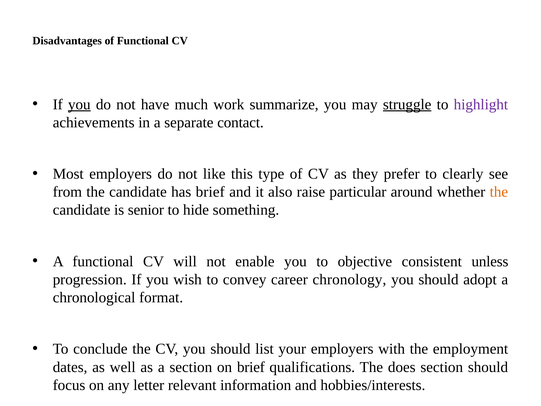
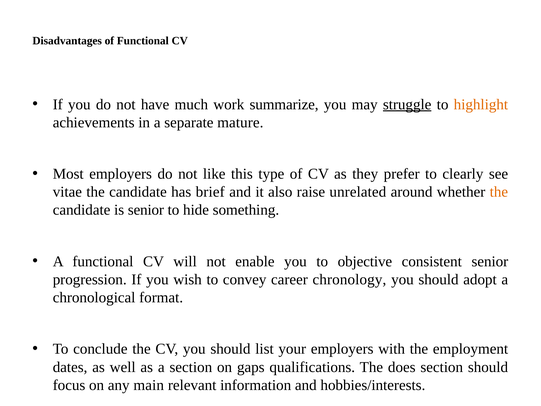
you at (79, 104) underline: present -> none
highlight colour: purple -> orange
contact: contact -> mature
from: from -> vitae
particular: particular -> unrelated
consistent unless: unless -> senior
on brief: brief -> gaps
letter: letter -> main
